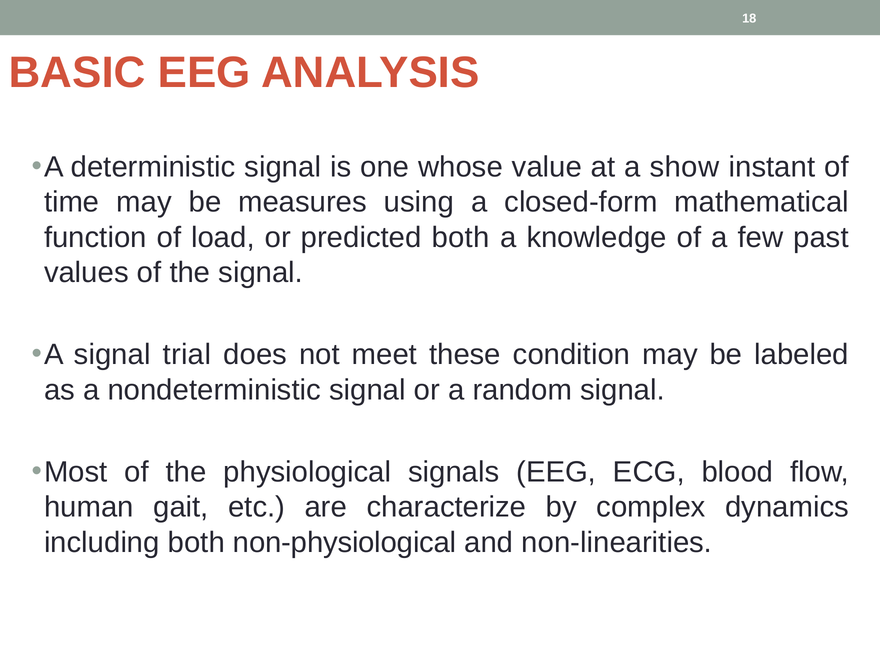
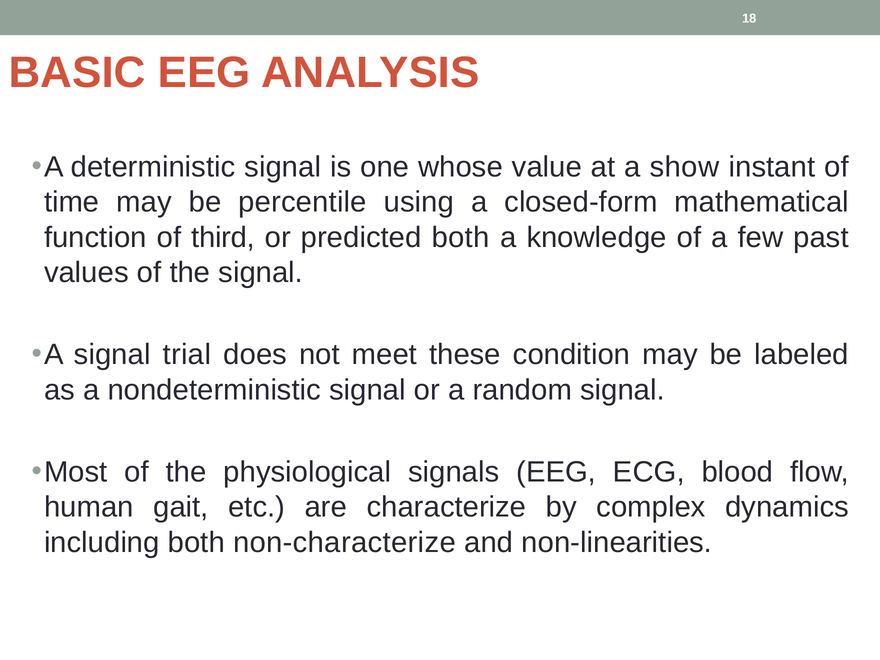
measures: measures -> percentile
load: load -> third
non-physiological: non-physiological -> non-characterize
